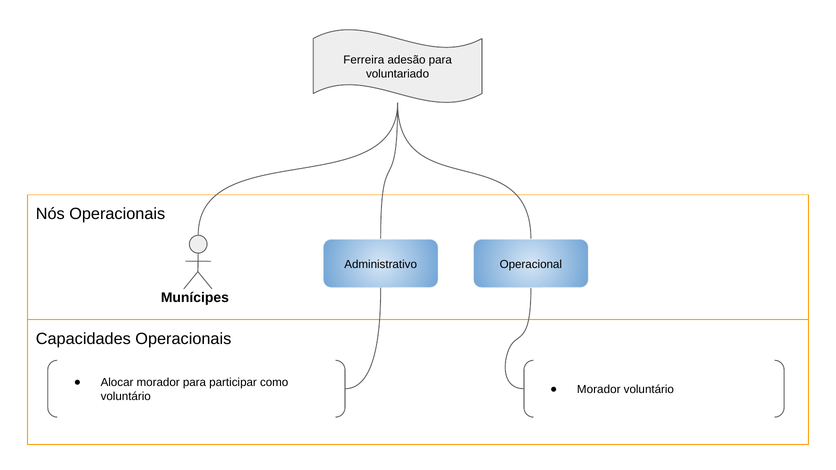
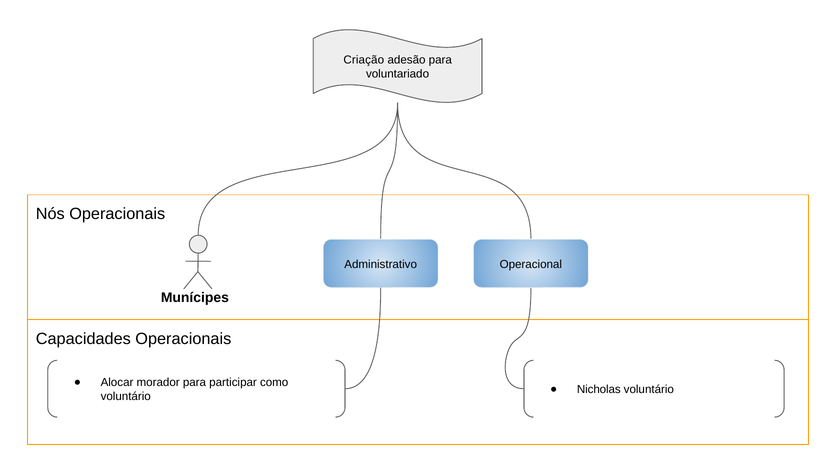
Ferreira: Ferreira -> Criação
Morador at (599, 390): Morador -> Nicholas
